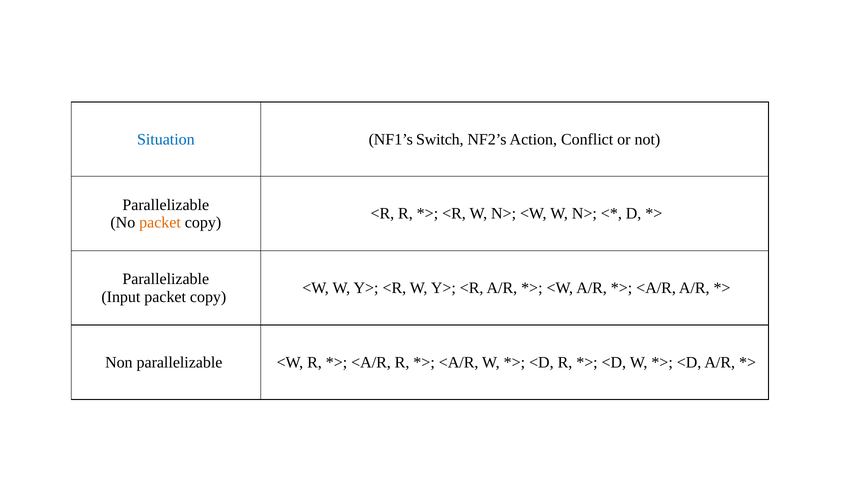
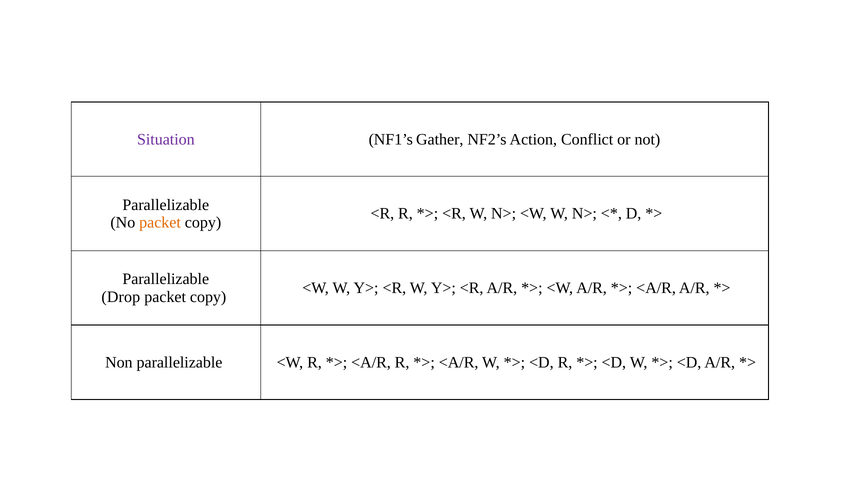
Situation colour: blue -> purple
Switch: Switch -> Gather
Input: Input -> Drop
